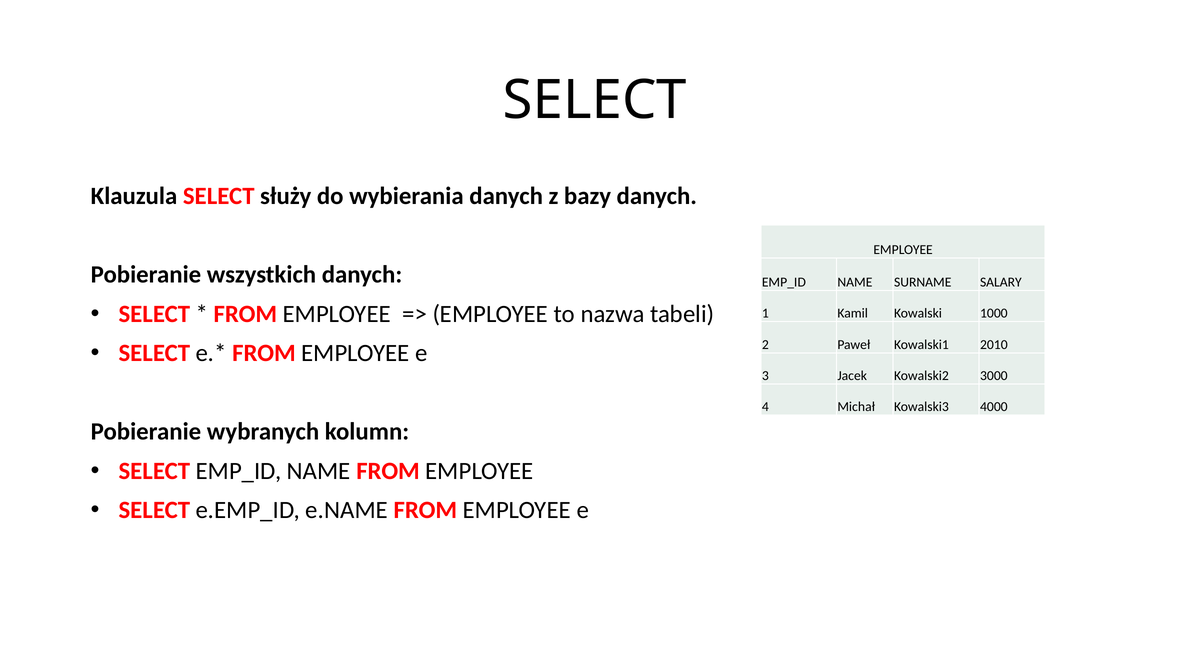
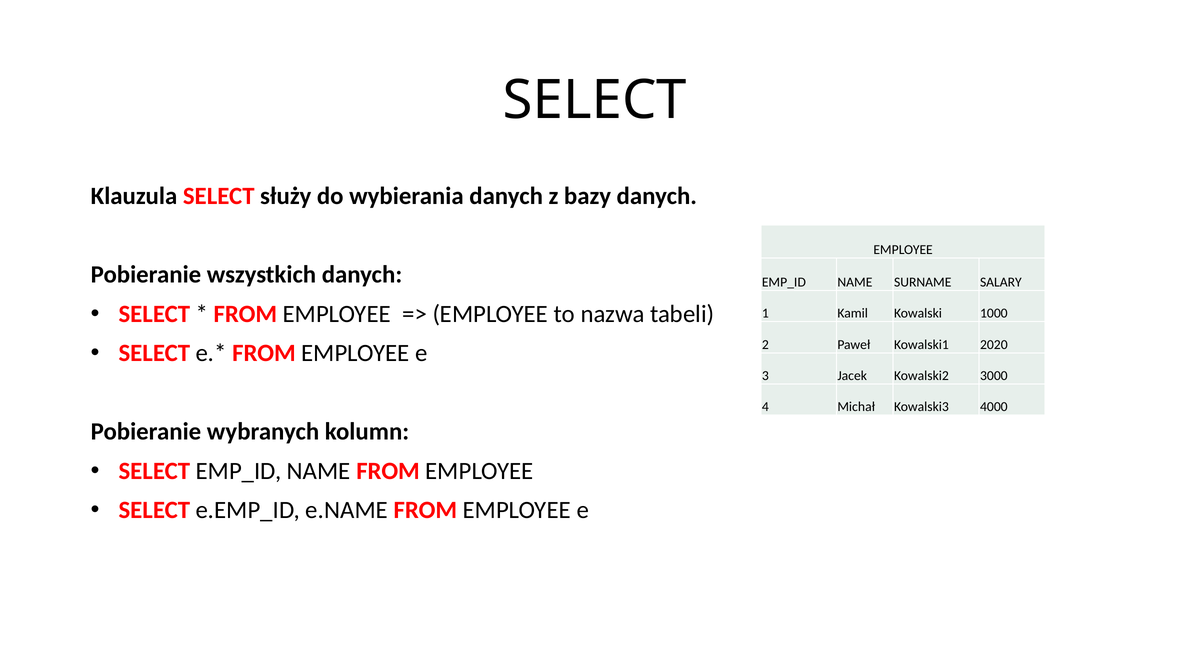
2010: 2010 -> 2020
